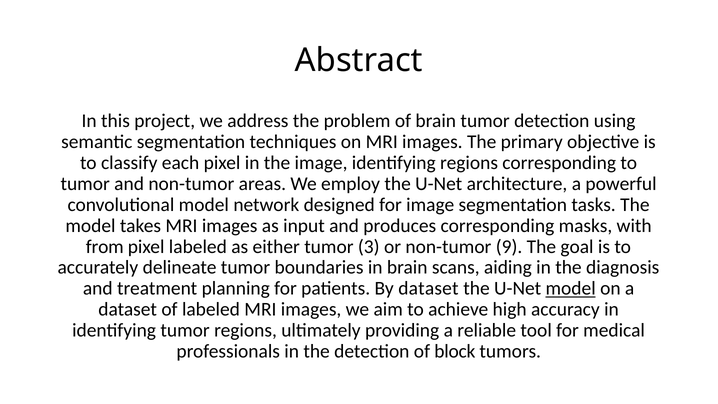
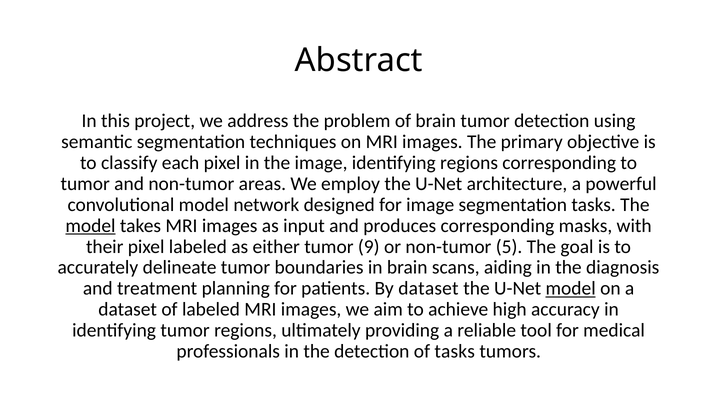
model at (90, 226) underline: none -> present
from: from -> their
3: 3 -> 9
9: 9 -> 5
of block: block -> tasks
